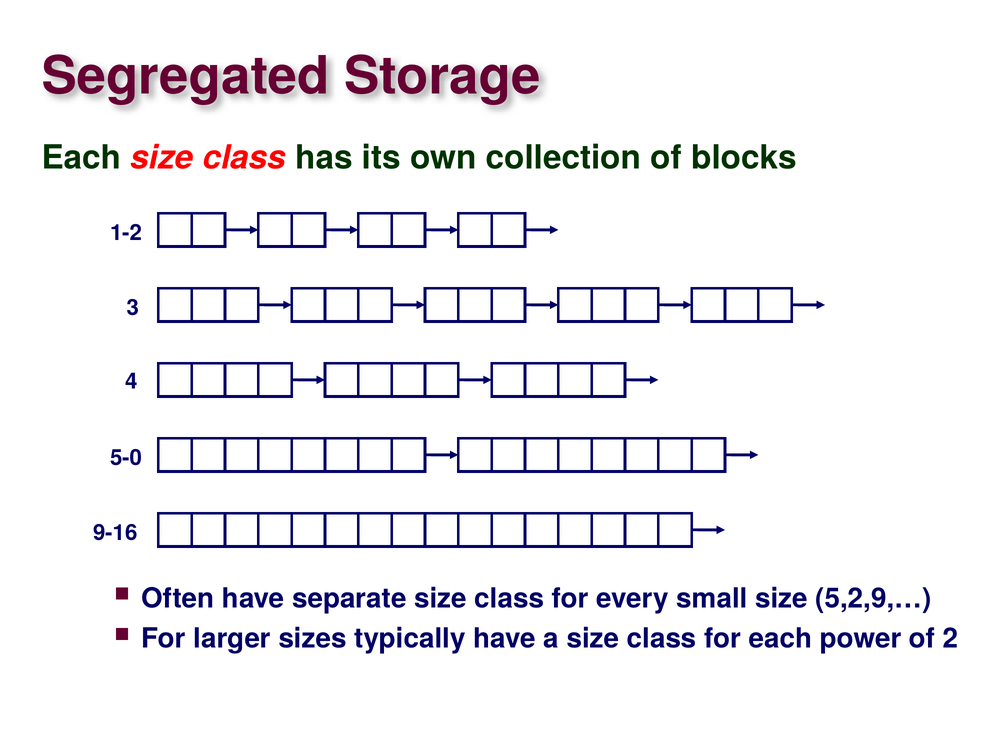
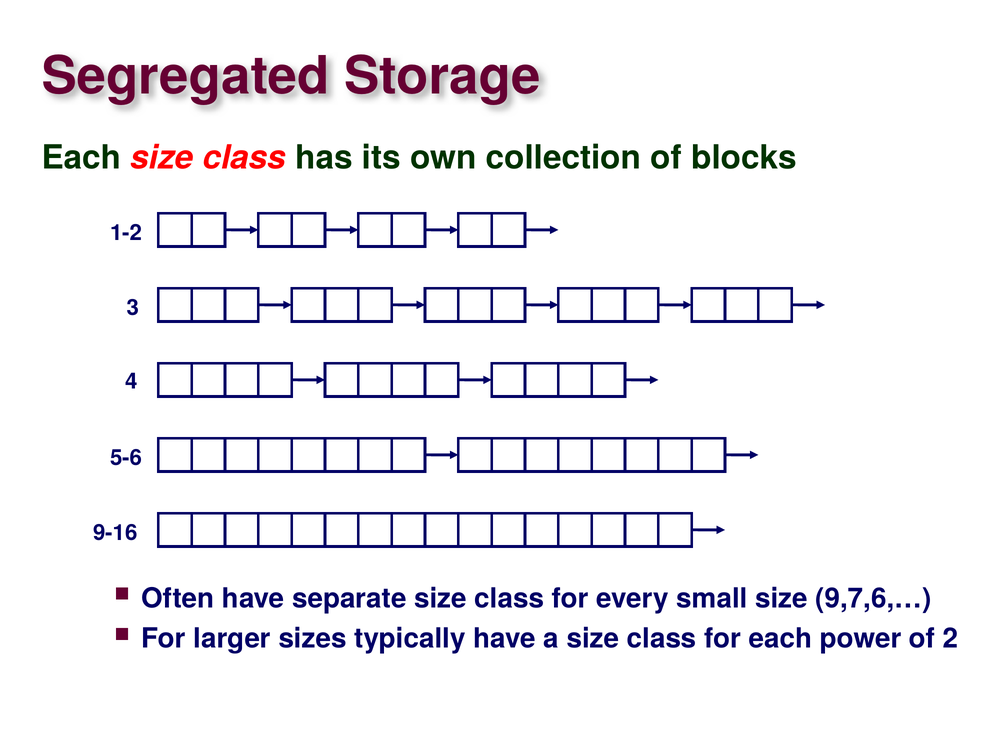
5-0: 5-0 -> 5-6
5,2,9,…: 5,2,9,… -> 9,7,6,…
